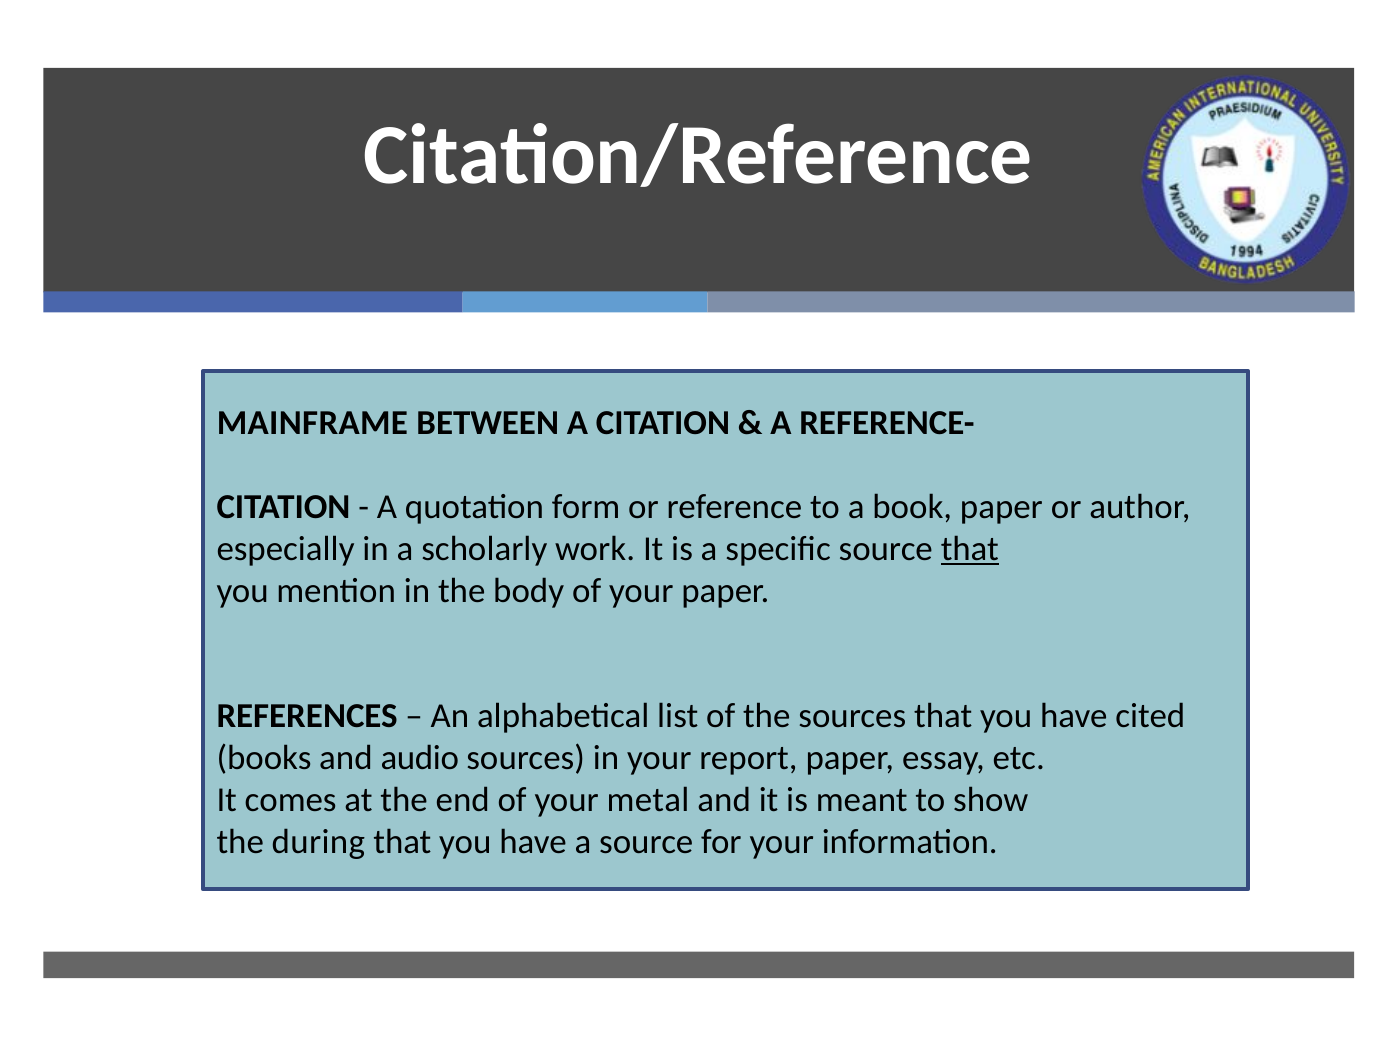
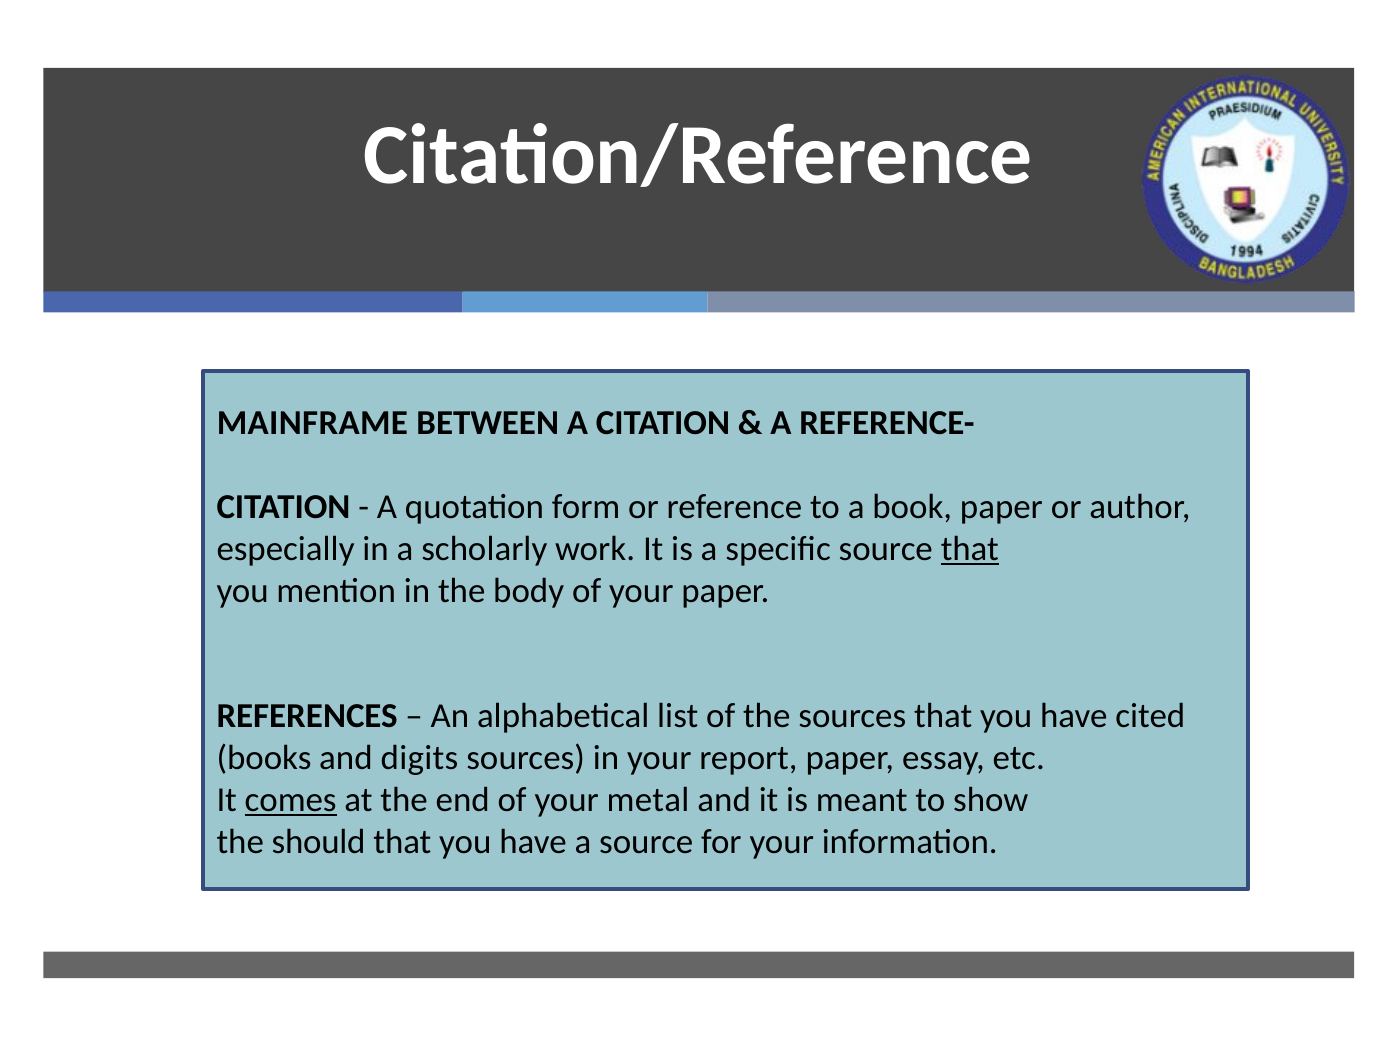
audio: audio -> digits
comes underline: none -> present
during: during -> should
